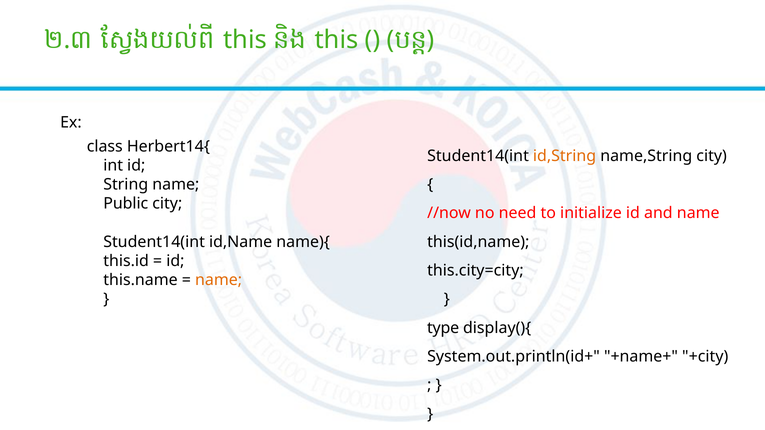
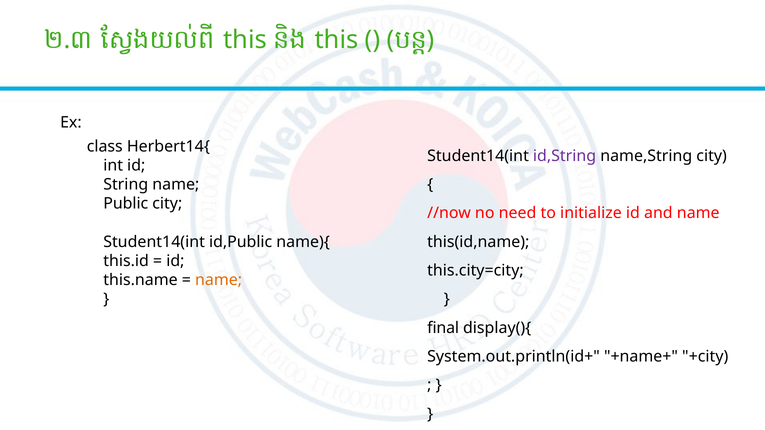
id,String colour: orange -> purple
id,Name: id,Name -> id,Public
type: type -> final
